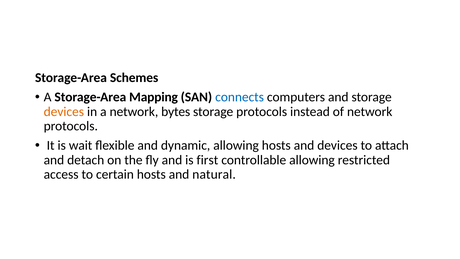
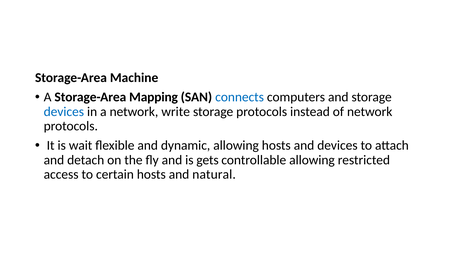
Schemes: Schemes -> Machine
devices at (64, 112) colour: orange -> blue
bytes: bytes -> write
first: first -> gets
